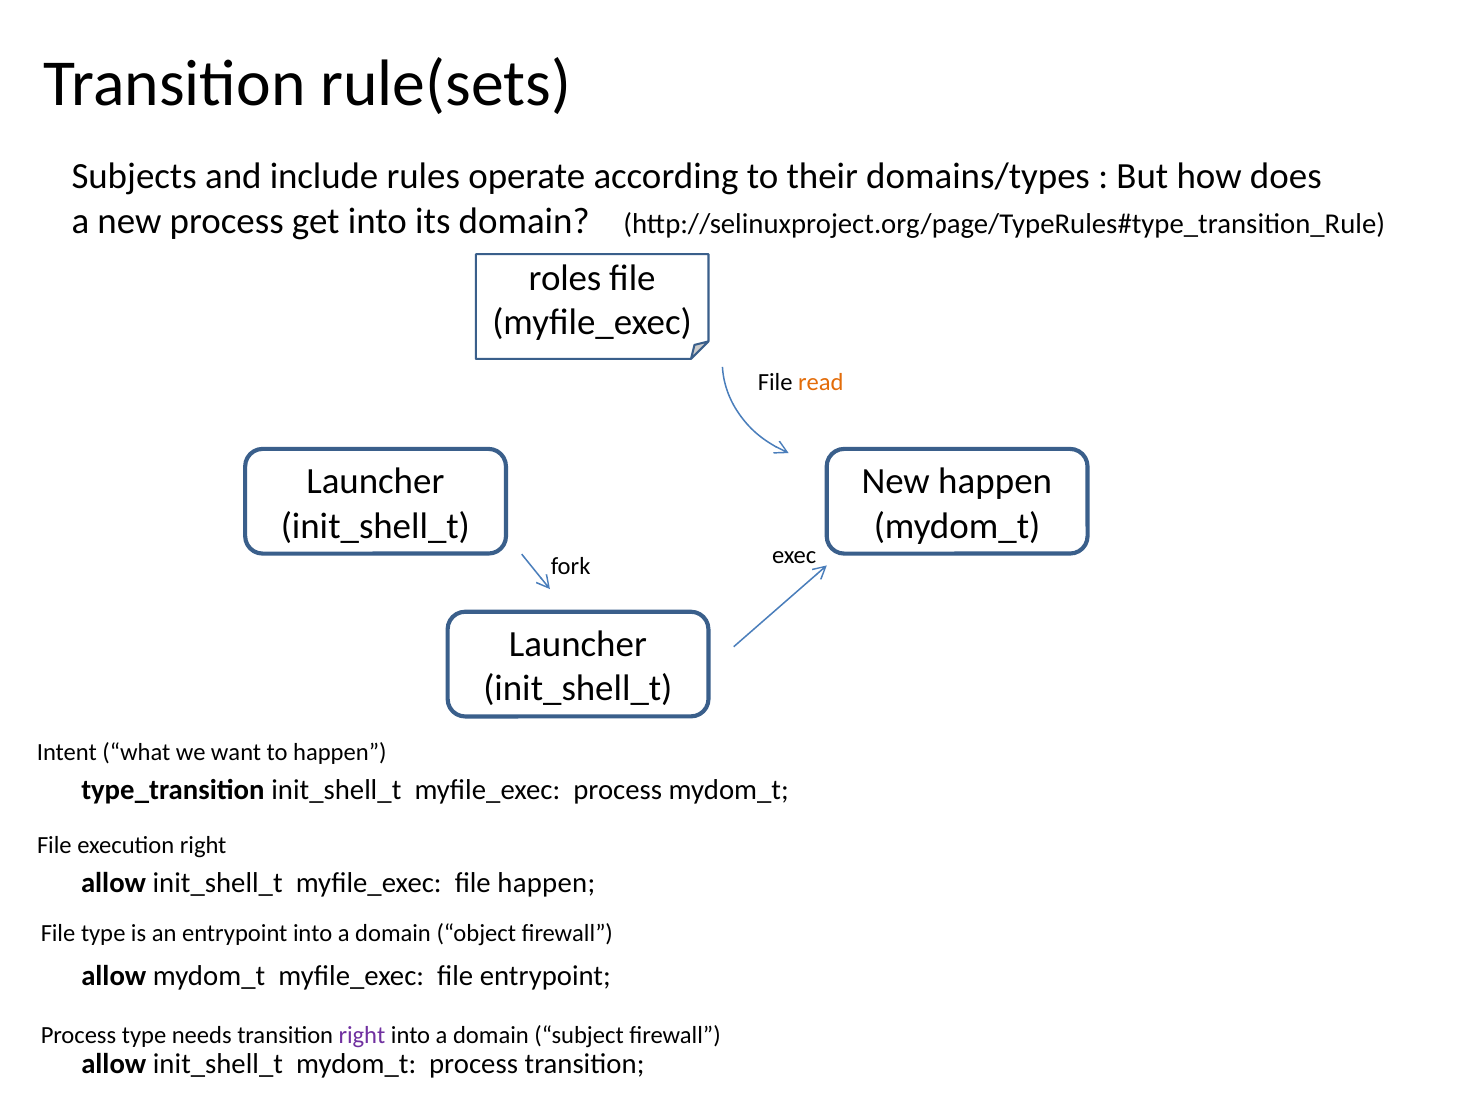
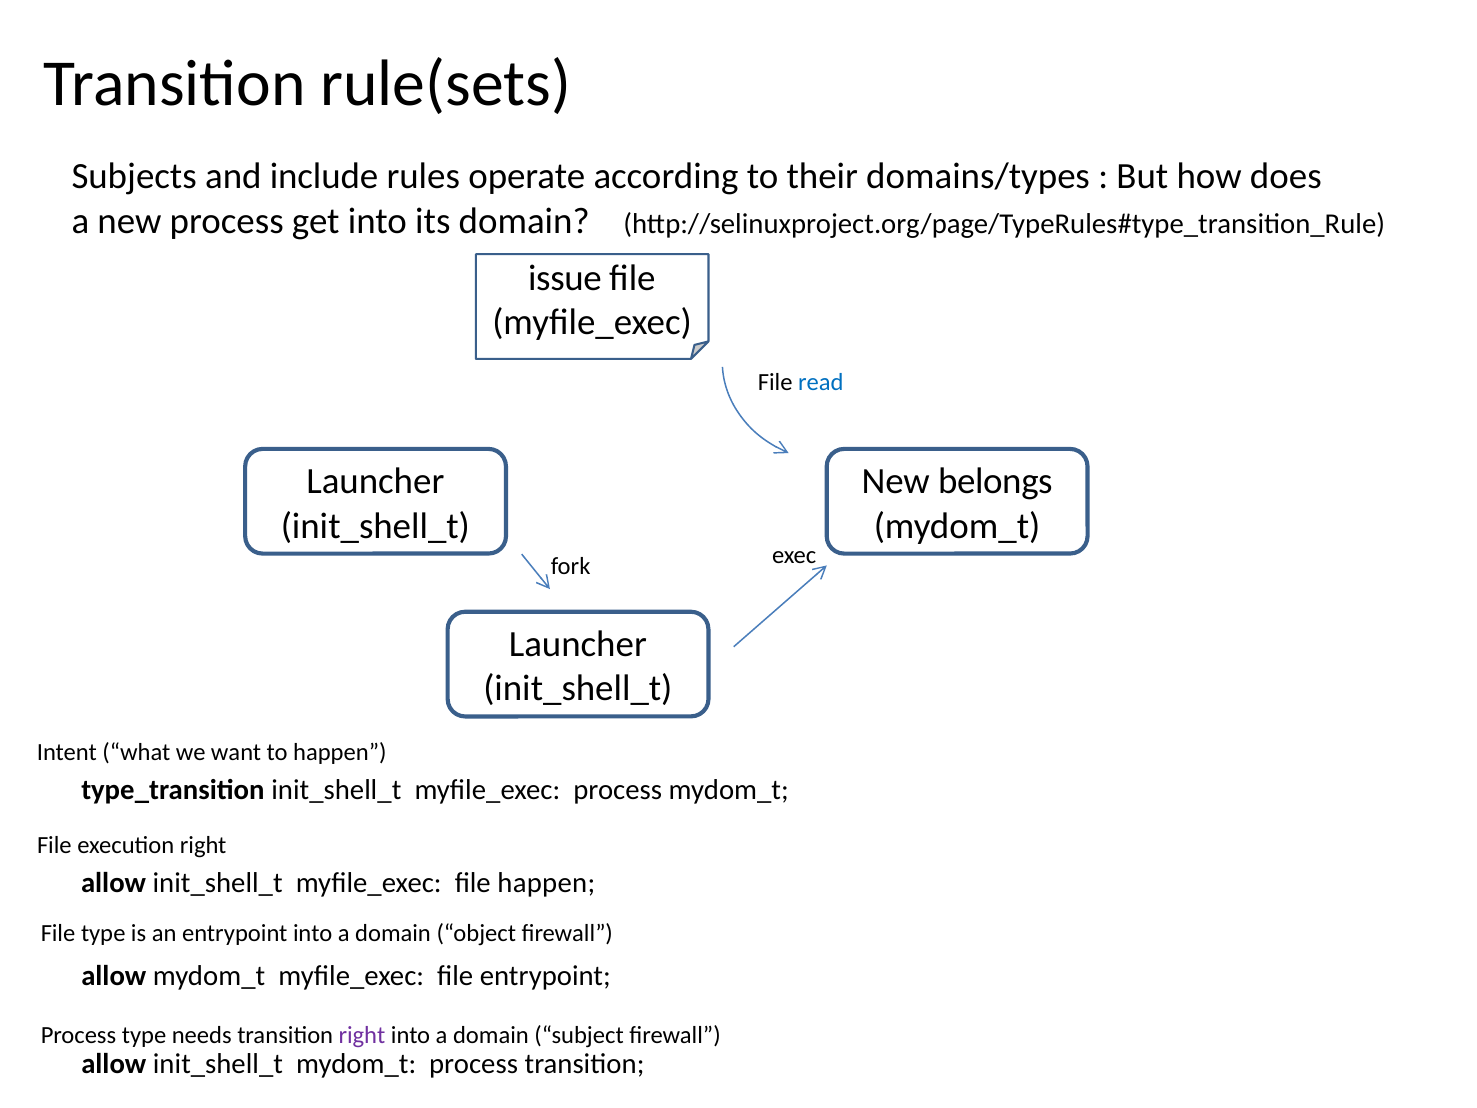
roles: roles -> issue
read colour: orange -> blue
New happen: happen -> belongs
